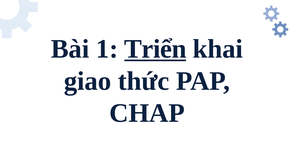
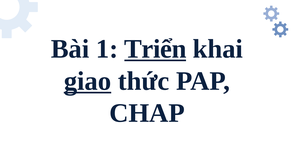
giao underline: none -> present
